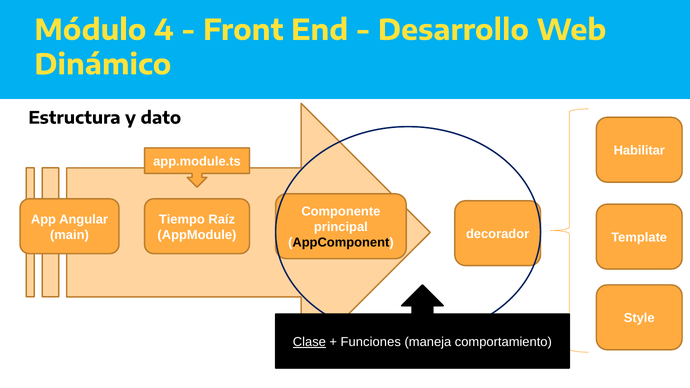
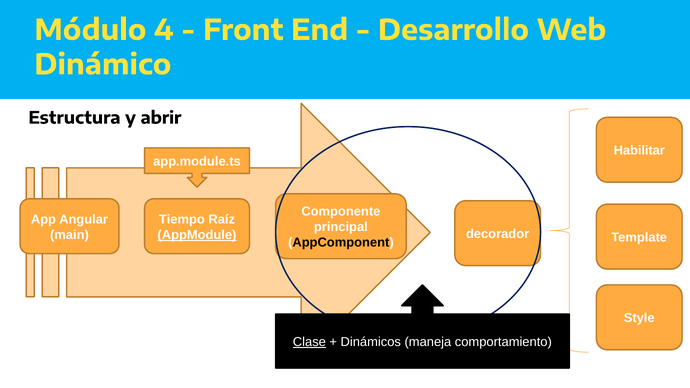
dato: dato -> abrir
AppModule underline: none -> present
Funciones: Funciones -> Dinámicos
